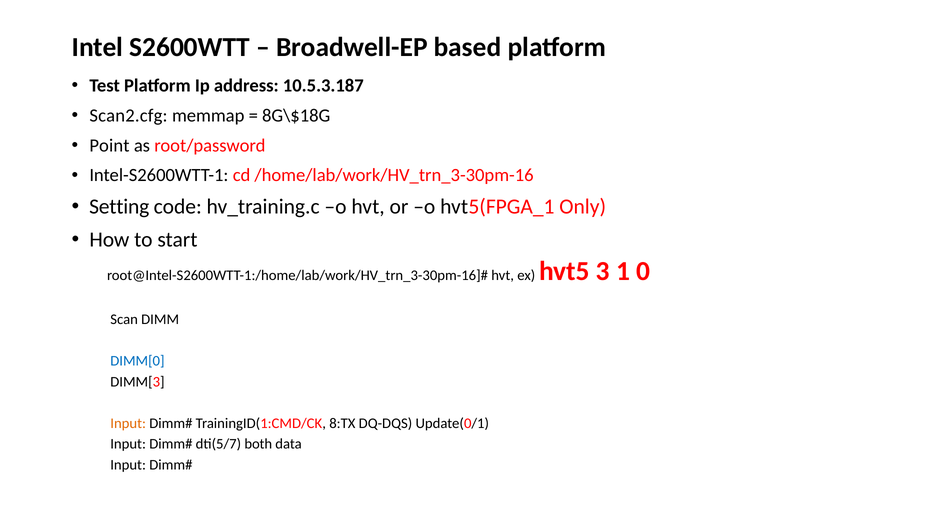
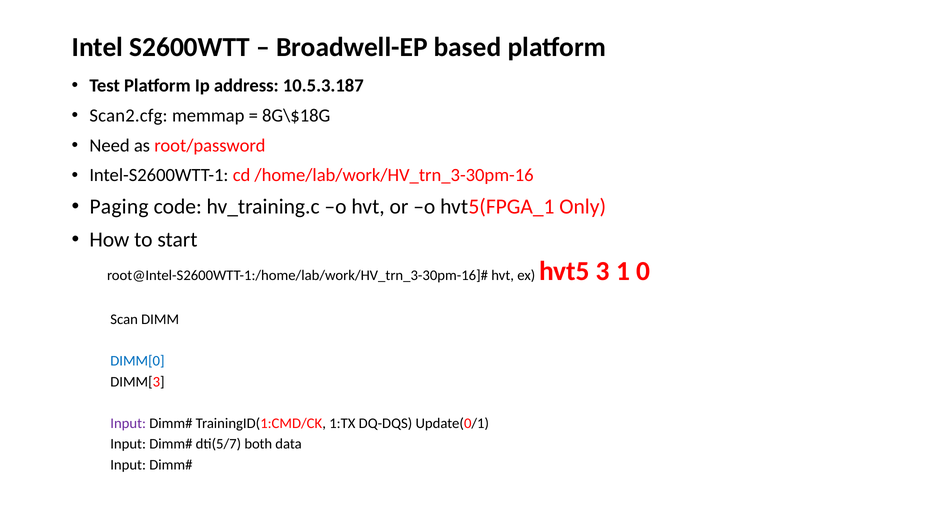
Point: Point -> Need
Setting: Setting -> Paging
Input at (128, 424) colour: orange -> purple
8:TX: 8:TX -> 1:TX
